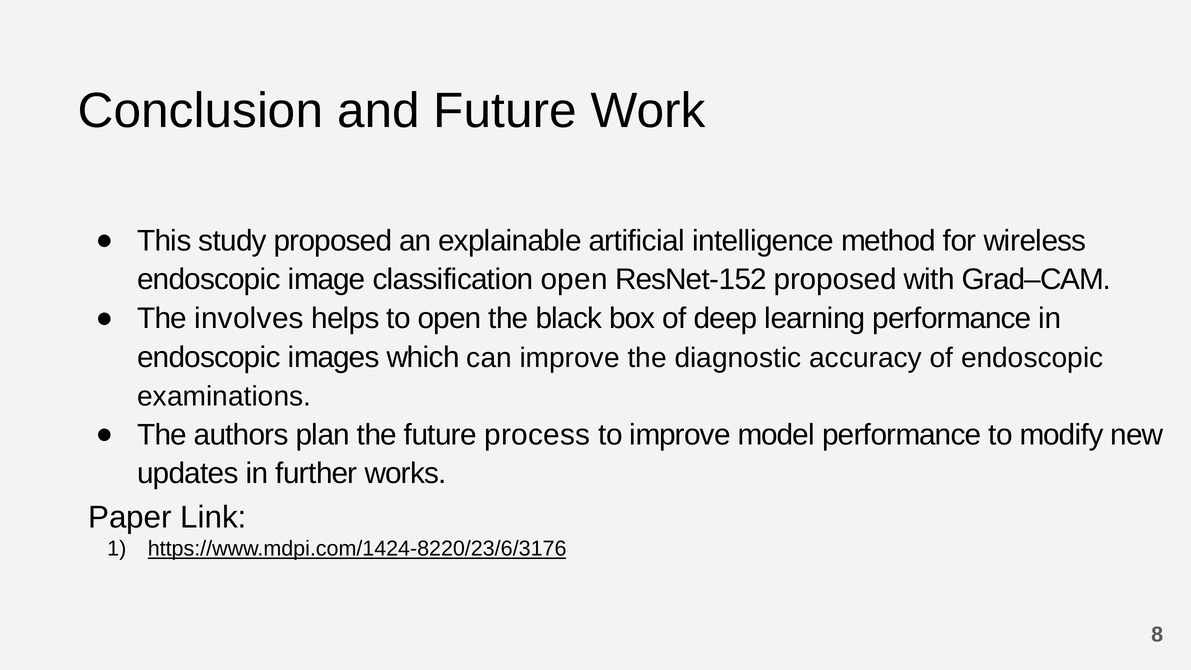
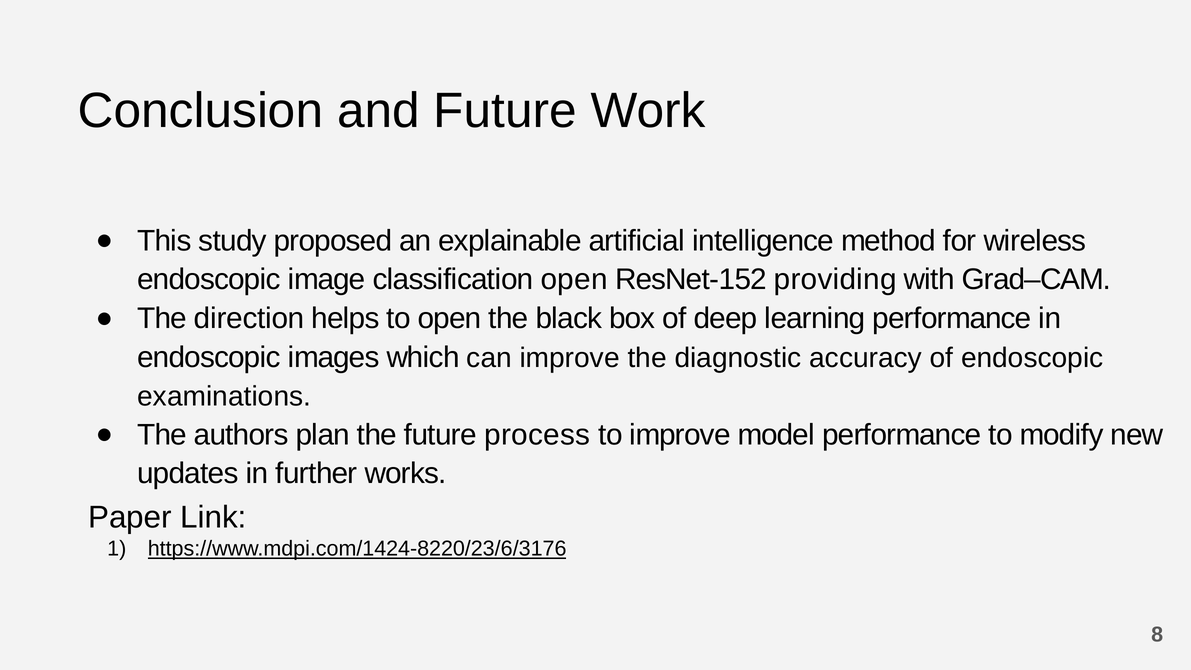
ResNet-152 proposed: proposed -> providing
involves: involves -> direction
